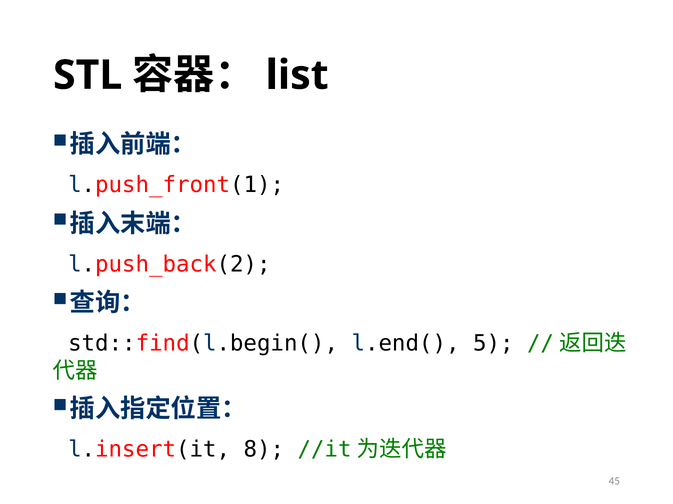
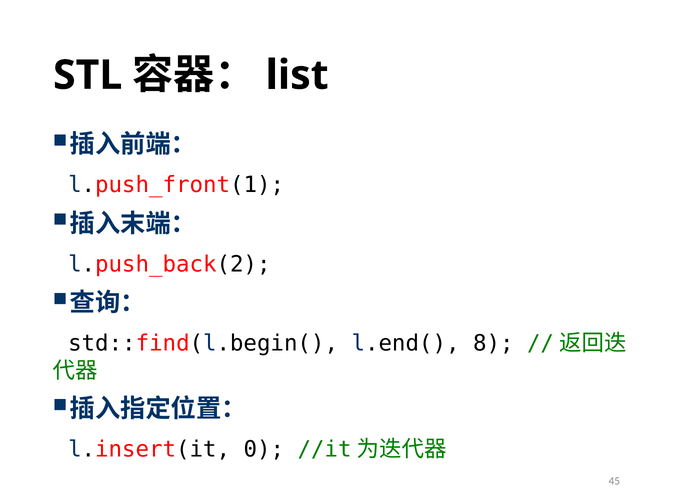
5: 5 -> 8
8: 8 -> 0
